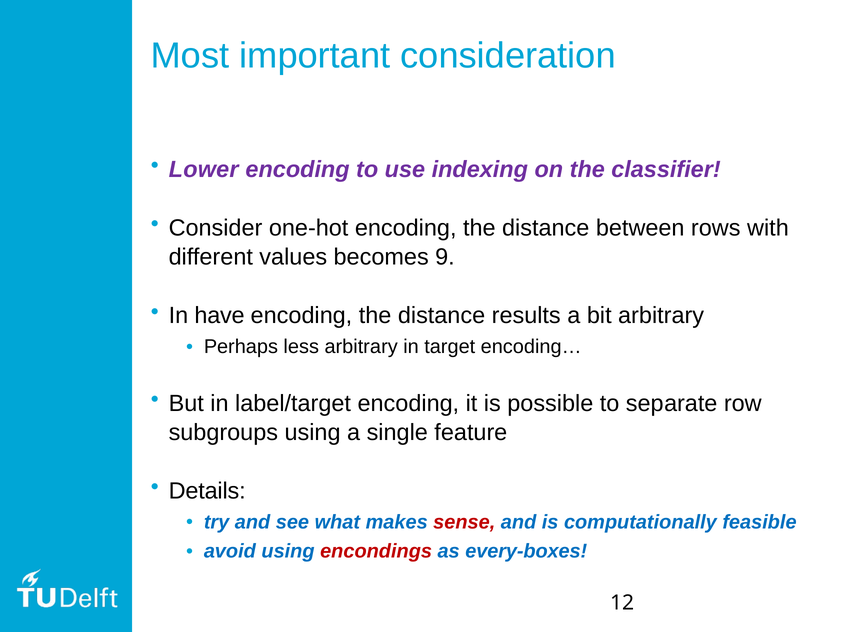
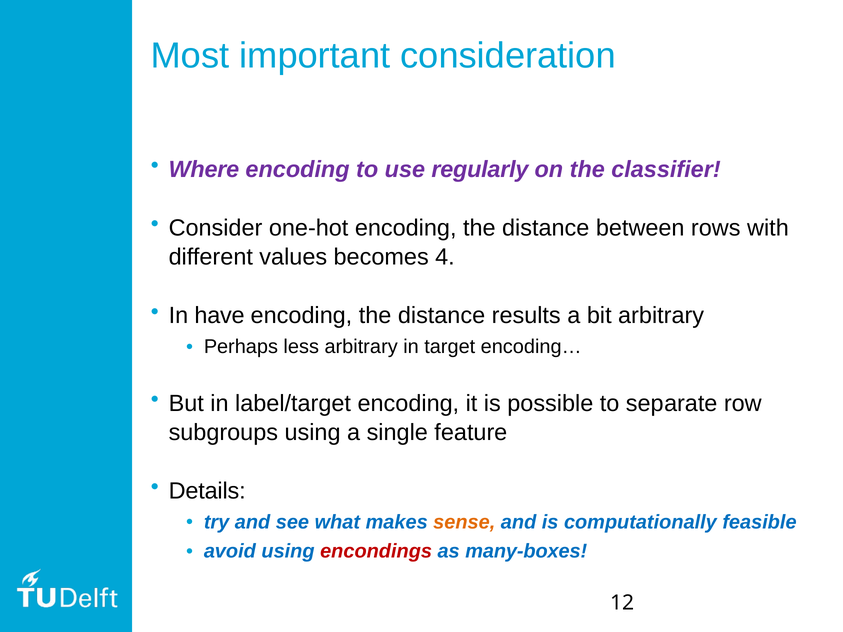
Lower: Lower -> Where
indexing: indexing -> regularly
9: 9 -> 4
sense colour: red -> orange
every-boxes: every-boxes -> many-boxes
